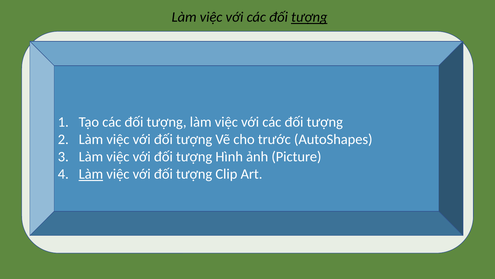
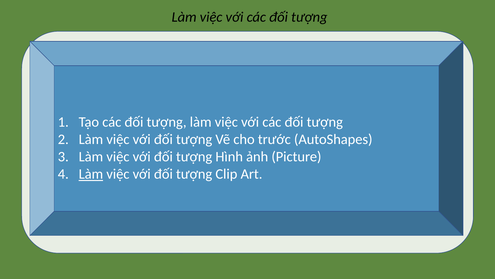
tượng at (309, 17) underline: present -> none
